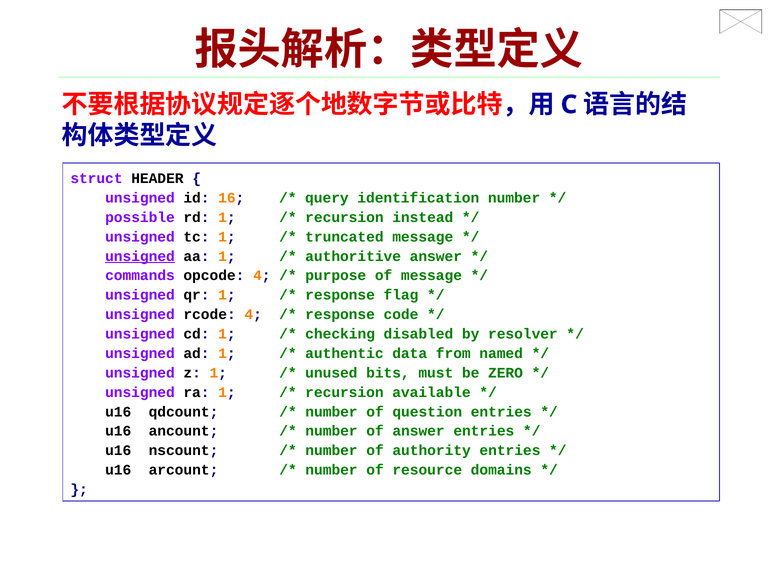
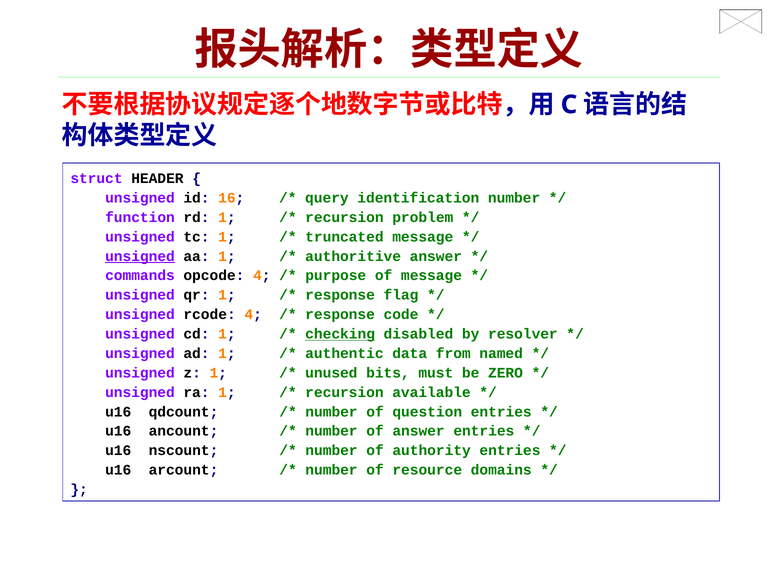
possible: possible -> function
instead: instead -> problem
checking underline: none -> present
